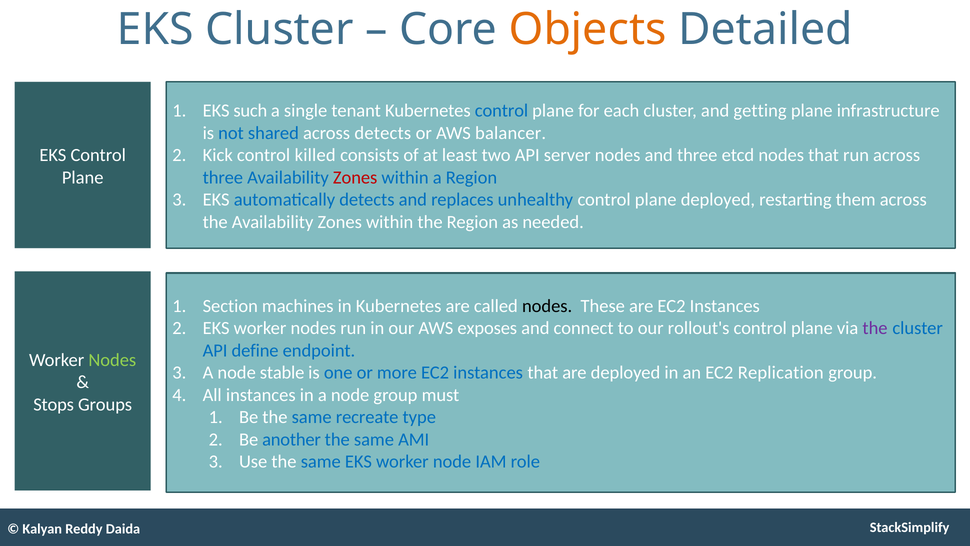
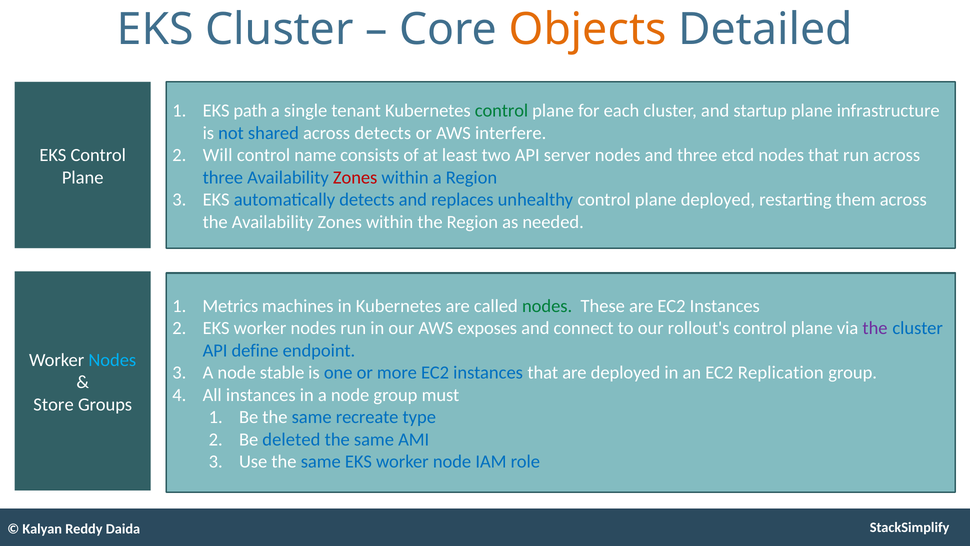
such: such -> path
control at (501, 111) colour: blue -> green
getting: getting -> startup
balancer: balancer -> interfere
Kick: Kick -> Will
killed: killed -> name
Section: Section -> Metrics
nodes at (547, 306) colour: black -> green
Nodes at (112, 360) colour: light green -> light blue
Stops: Stops -> Store
another: another -> deleted
